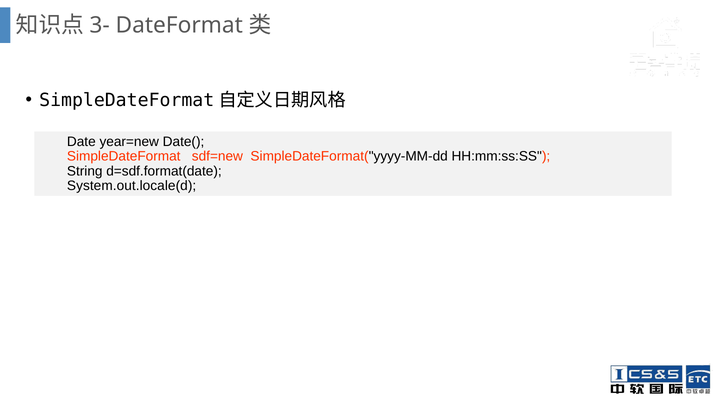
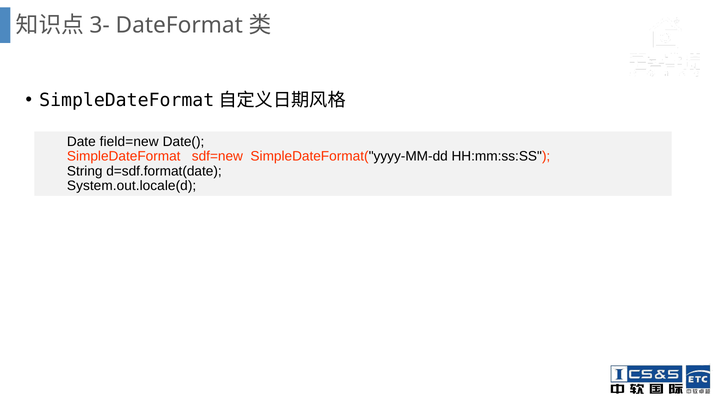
year=new: year=new -> field=new
